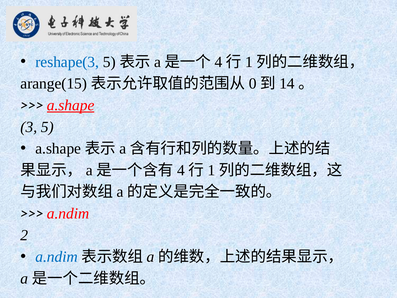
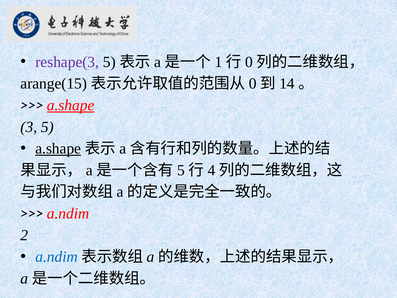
reshape(3 colour: blue -> purple
4 at (218, 62): 4 -> 1
1 at (249, 62): 1 -> 0
a.shape at (58, 148) underline: none -> present
4 at (181, 170): 4 -> 5
1 at (211, 170): 1 -> 4
